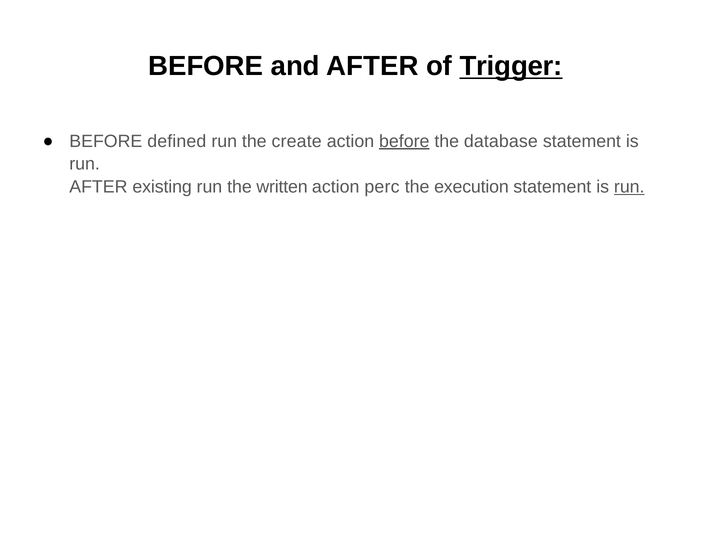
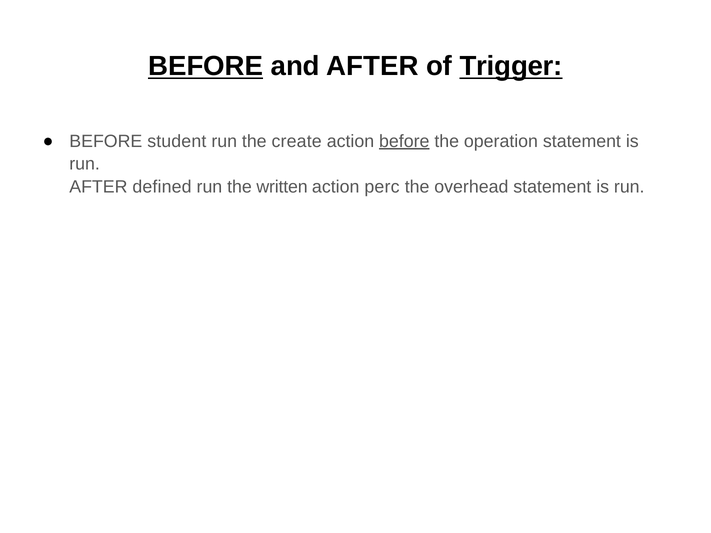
BEFORE at (206, 66) underline: none -> present
defined: defined -> student
database: database -> operation
existing: existing -> defined
execution: execution -> overhead
run at (629, 187) underline: present -> none
